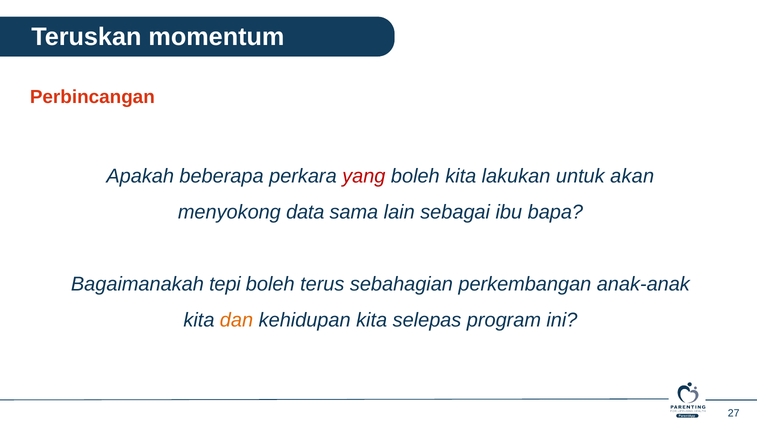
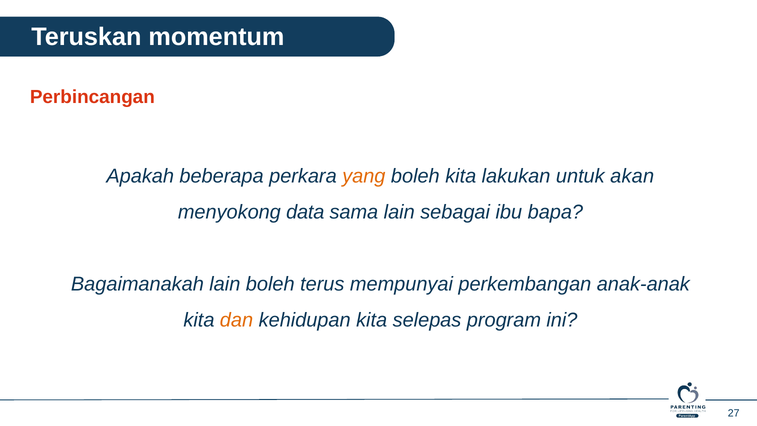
yang colour: red -> orange
Bagaimanakah tepi: tepi -> lain
sebahagian: sebahagian -> mempunyai
